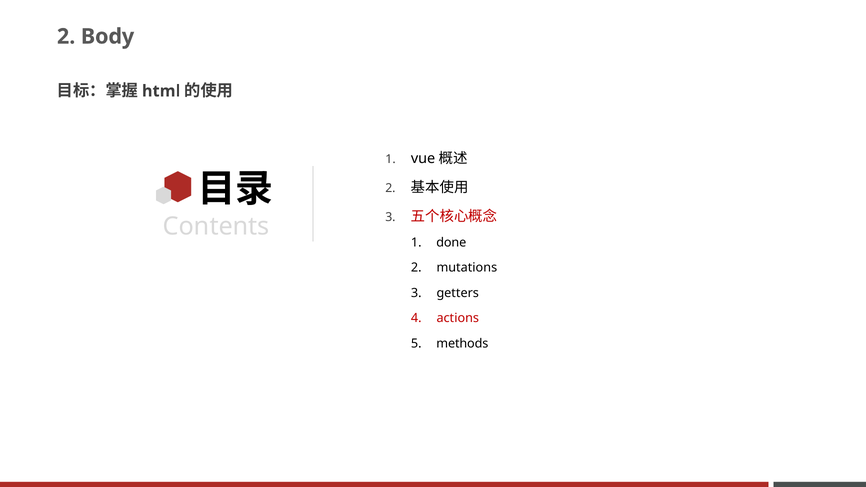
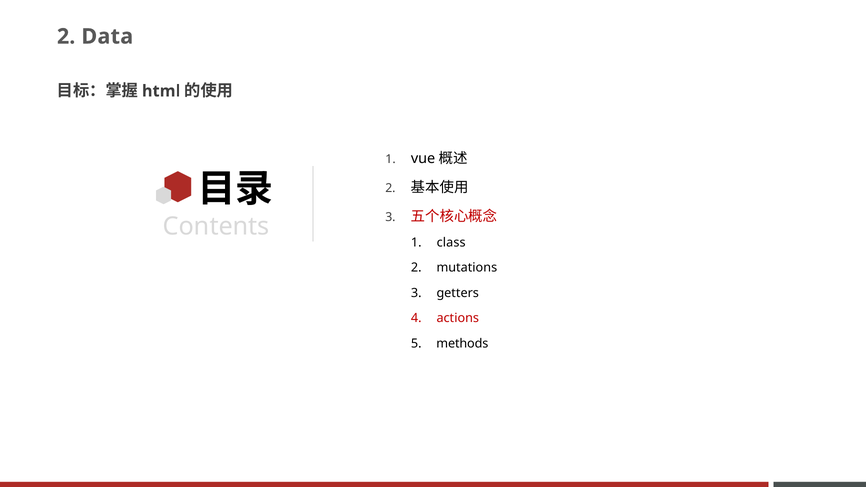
Body: Body -> Data
done: done -> class
